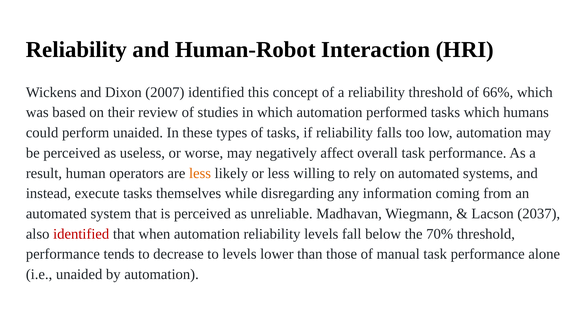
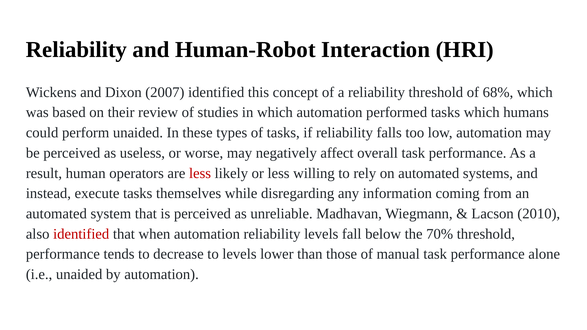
66%: 66% -> 68%
less at (200, 173) colour: orange -> red
2037: 2037 -> 2010
